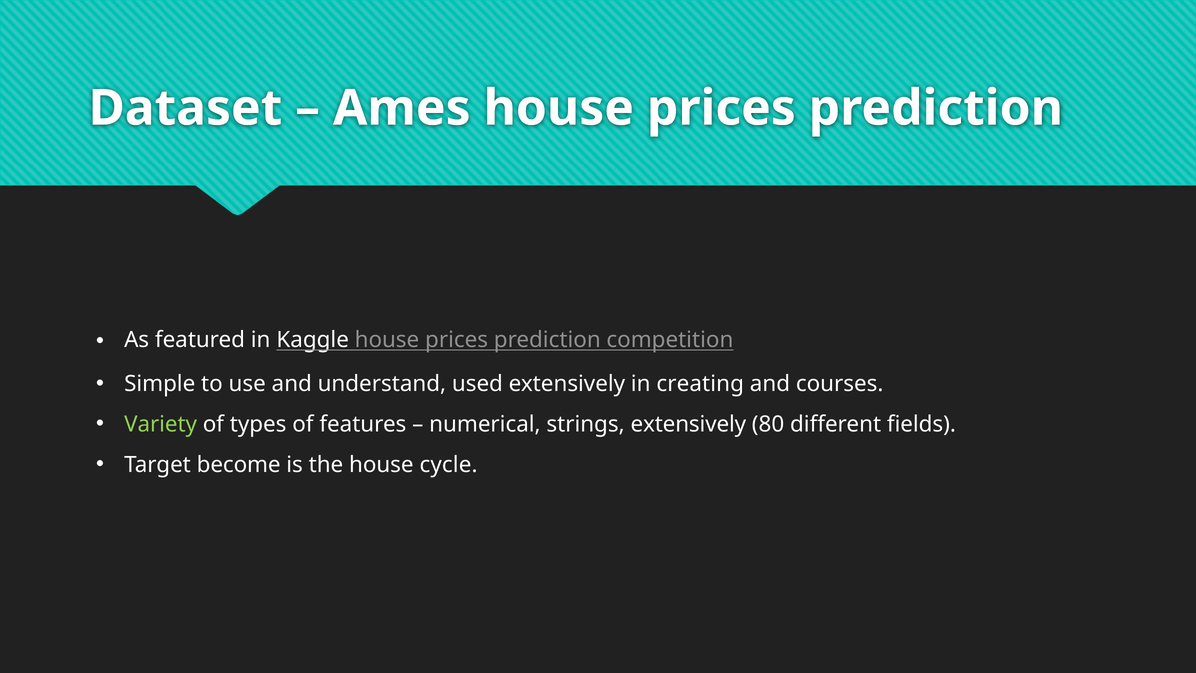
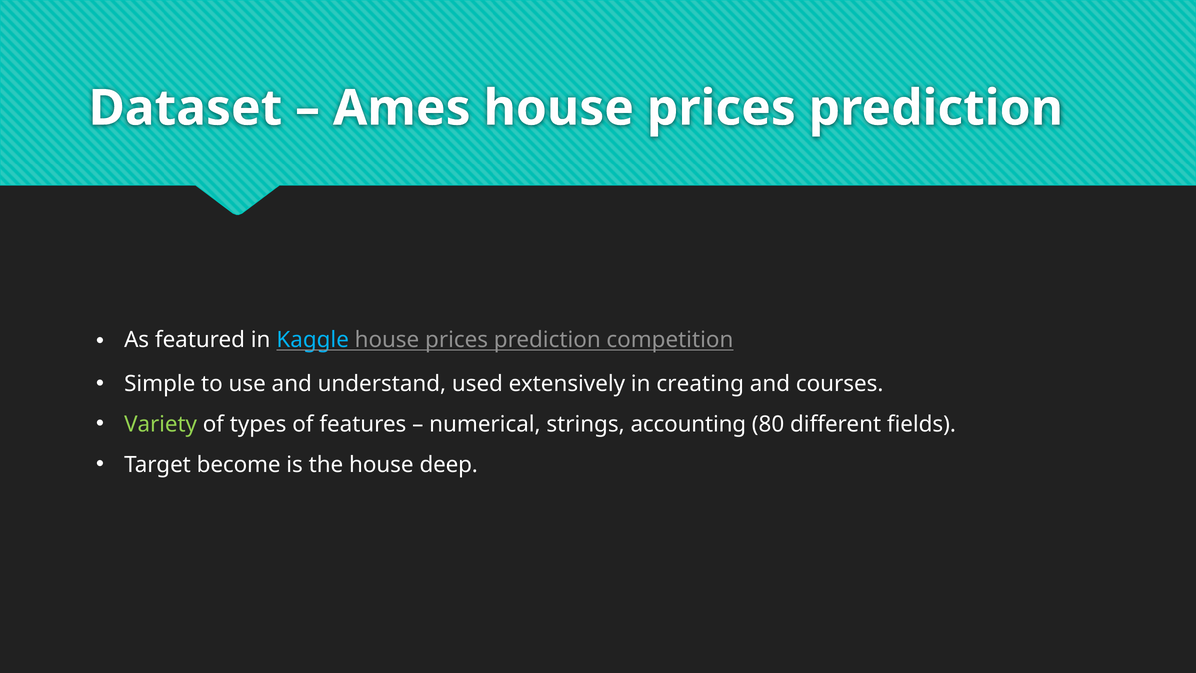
Kaggle colour: white -> light blue
strings extensively: extensively -> accounting
cycle: cycle -> deep
